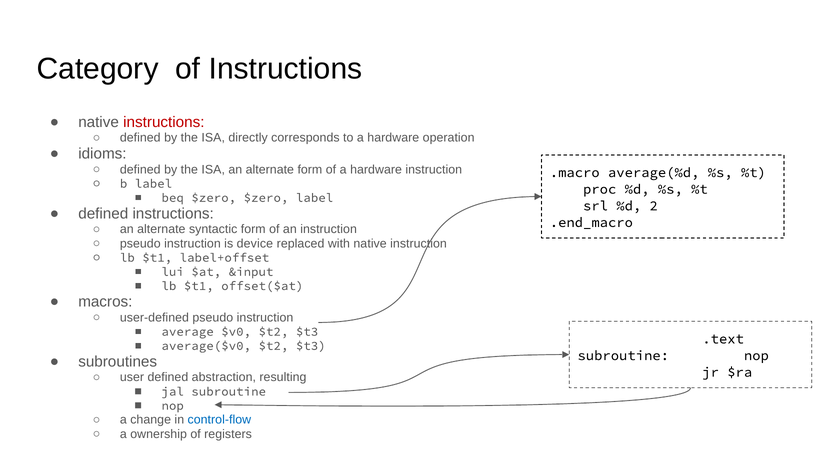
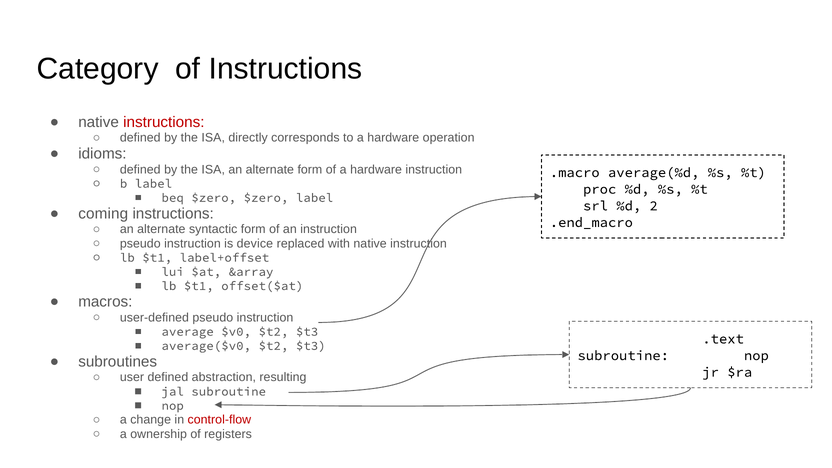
defined at (103, 214): defined -> coming
&input: &input -> &array
control-flow colour: blue -> red
